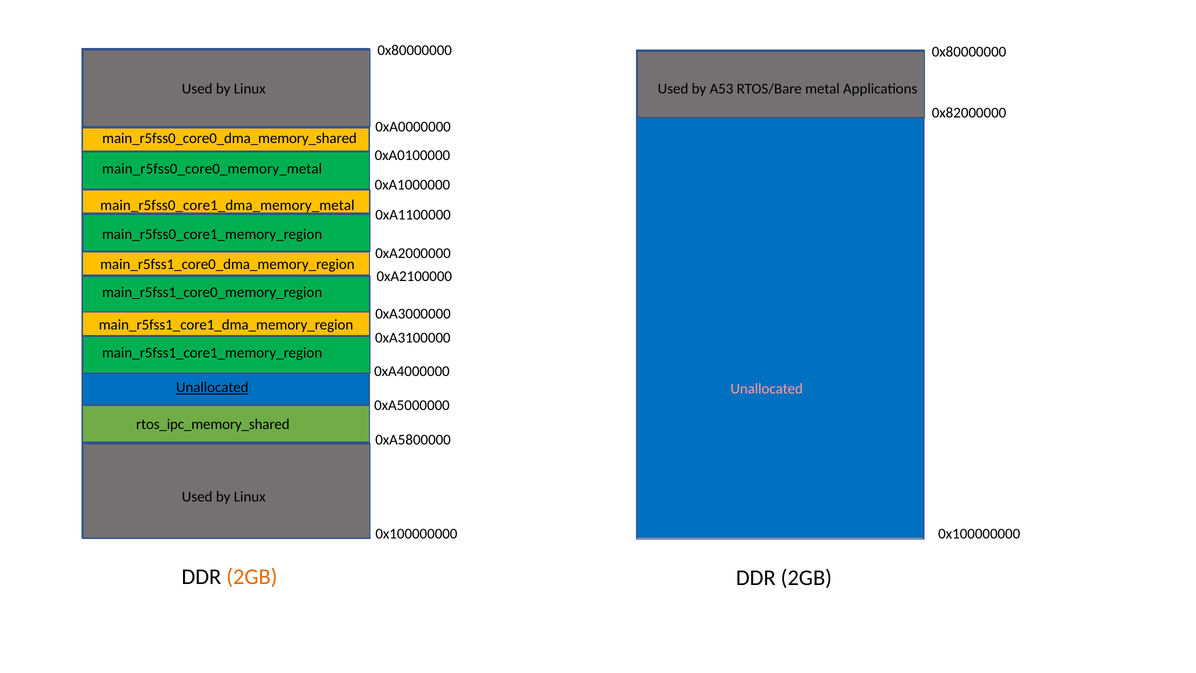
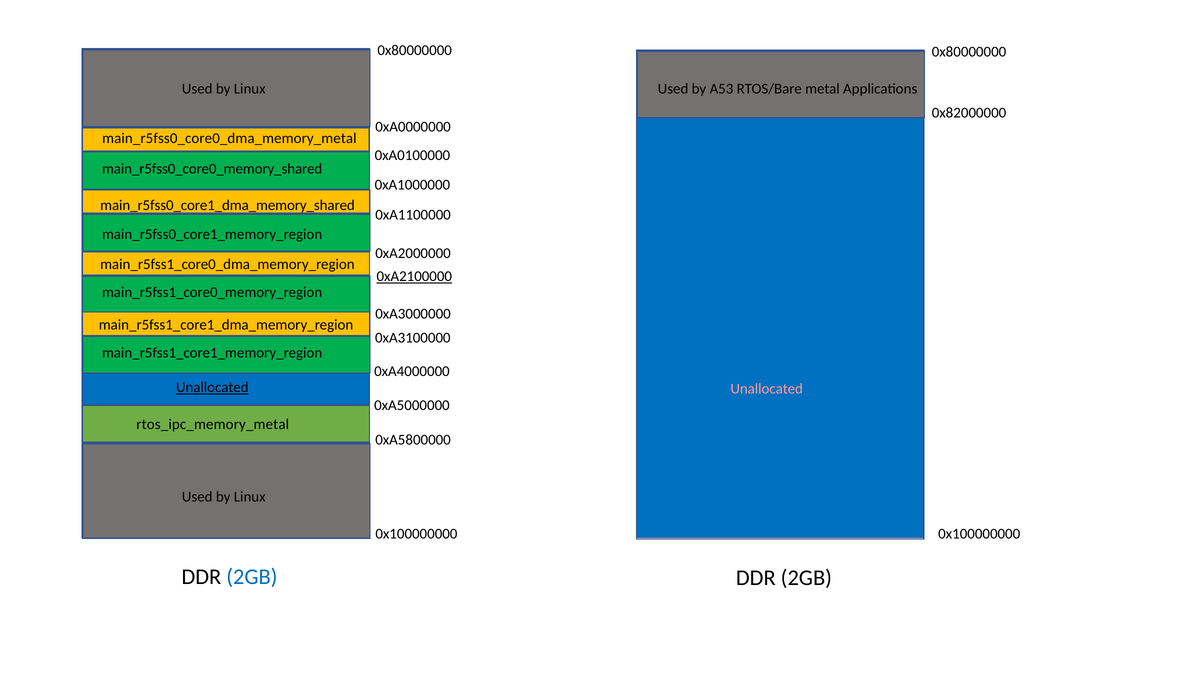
main_r5fss0_core0_dma_memory_shared: main_r5fss0_core0_dma_memory_shared -> main_r5fss0_core0_dma_memory_metal
main_r5fss0_core0_memory_metal: main_r5fss0_core0_memory_metal -> main_r5fss0_core0_memory_shared
main_r5fss0_core1_dma_memory_metal: main_r5fss0_core1_dma_memory_metal -> main_r5fss0_core1_dma_memory_shared
0xA2100000 underline: none -> present
rtos_ipc_memory_shared: rtos_ipc_memory_shared -> rtos_ipc_memory_metal
2GB at (252, 576) colour: orange -> blue
